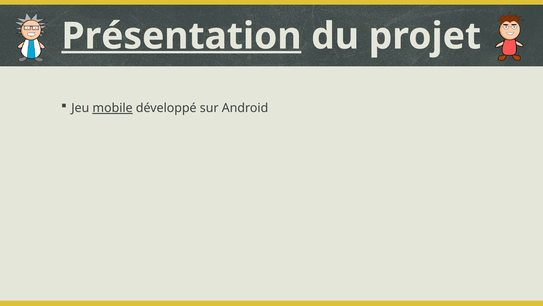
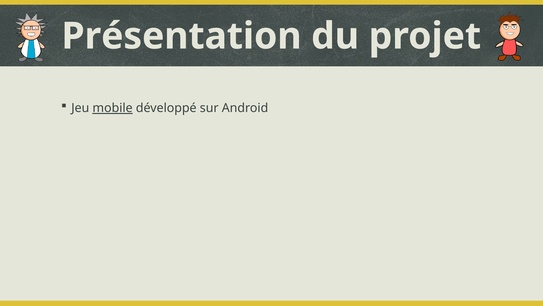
Présentation underline: present -> none
